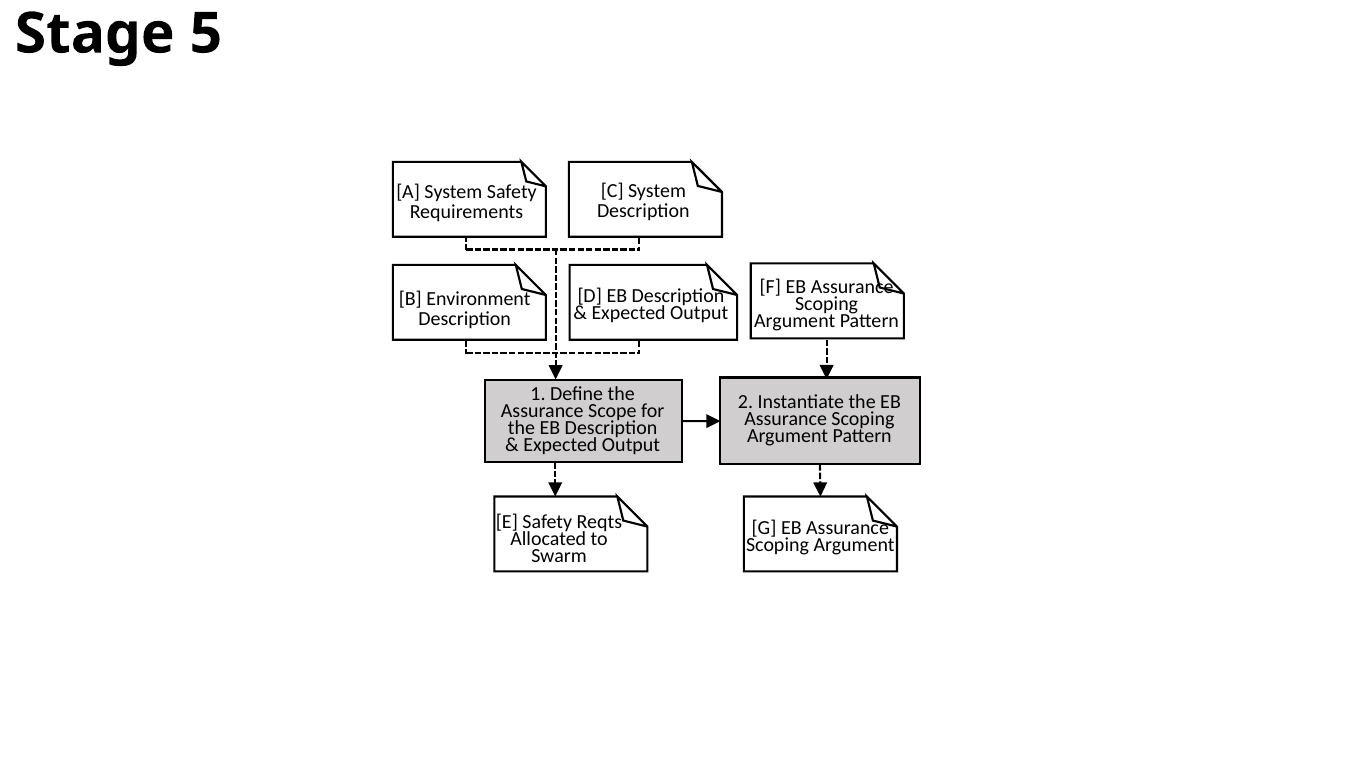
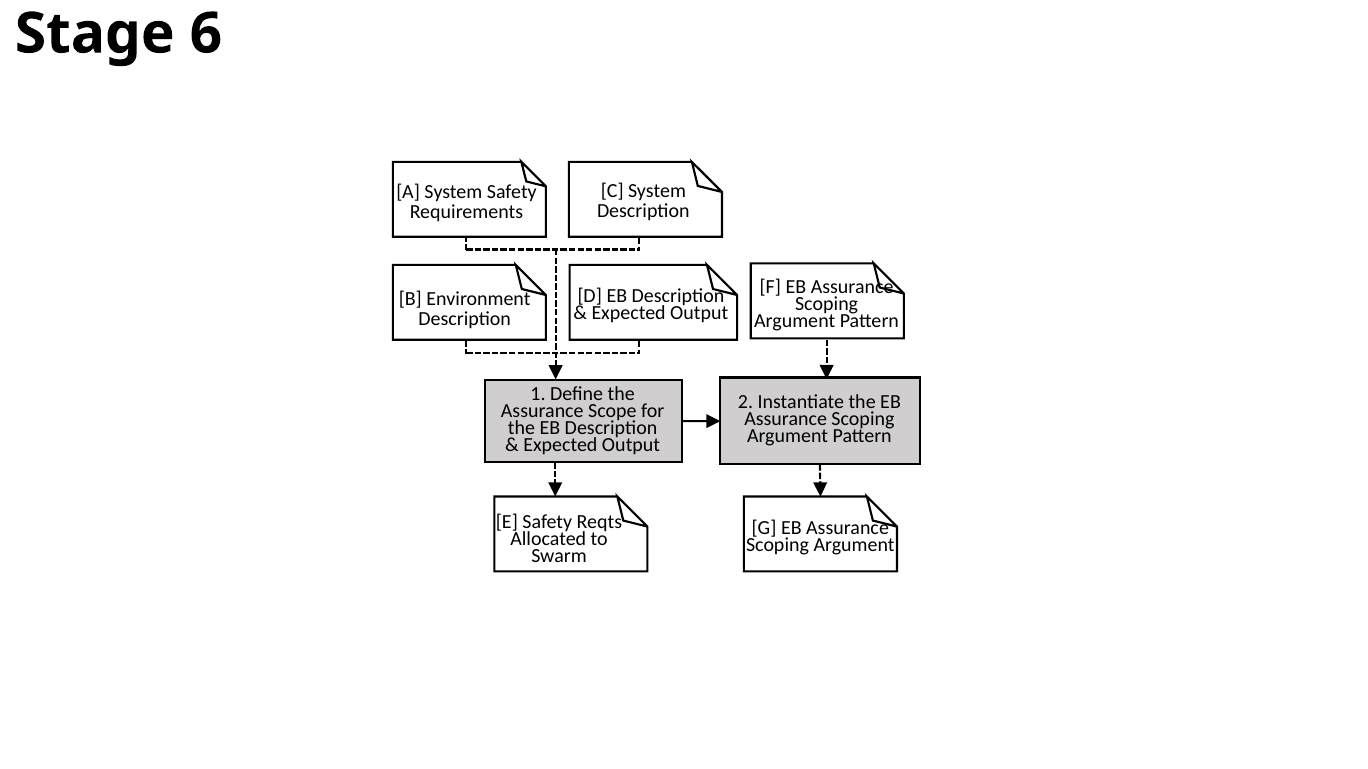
5: 5 -> 6
